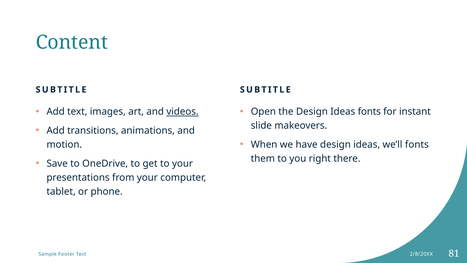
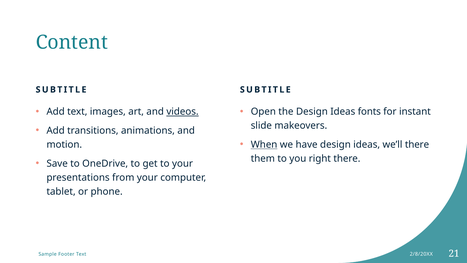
When underline: none -> present
we’ll fonts: fonts -> there
81: 81 -> 21
